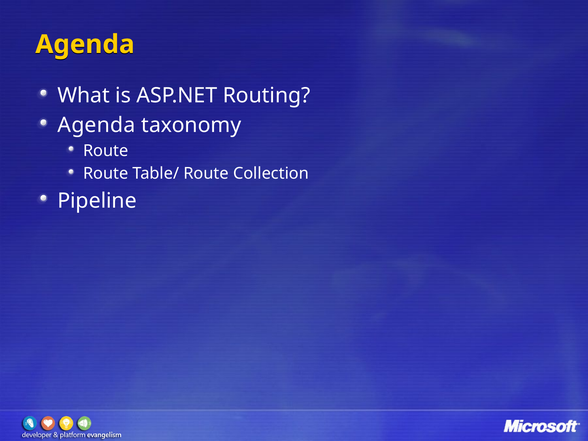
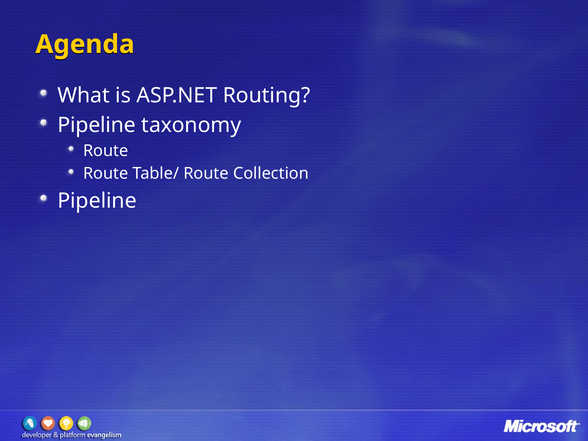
Agenda at (96, 125): Agenda -> Pipeline
